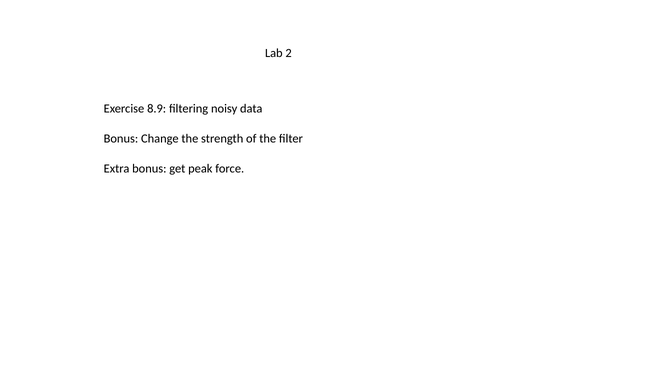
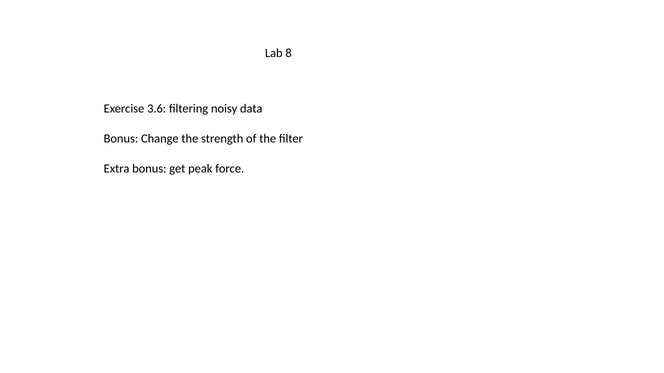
2: 2 -> 8
8.9: 8.9 -> 3.6
